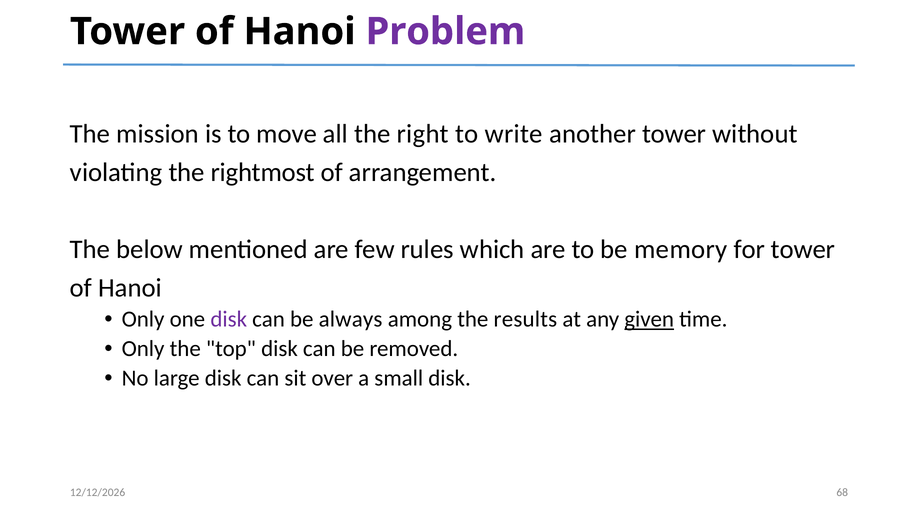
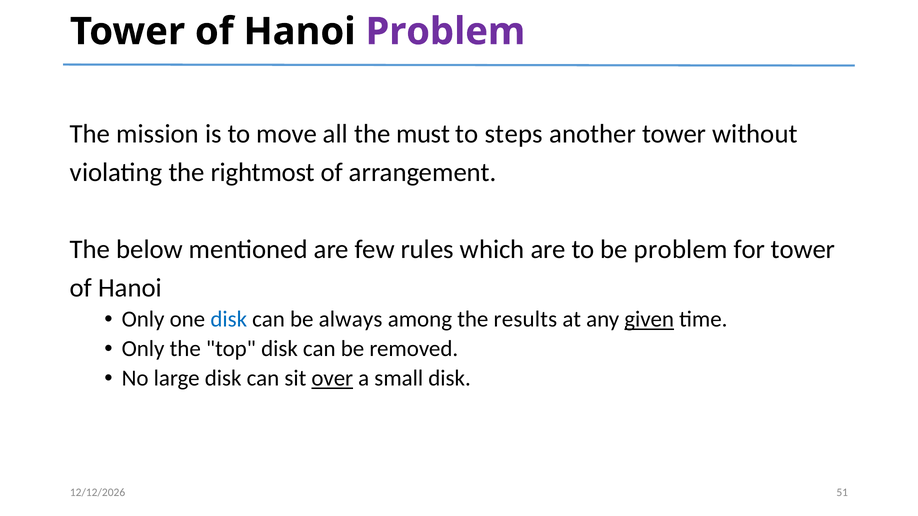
right: right -> must
write: write -> steps
be memory: memory -> problem
disk at (229, 320) colour: purple -> blue
over underline: none -> present
68: 68 -> 51
